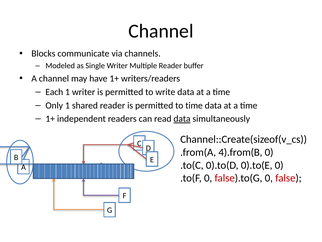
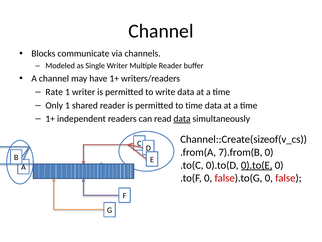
Each: Each -> Rate
4).from(B: 4).from(B -> 7).from(B
0).to(E underline: none -> present
